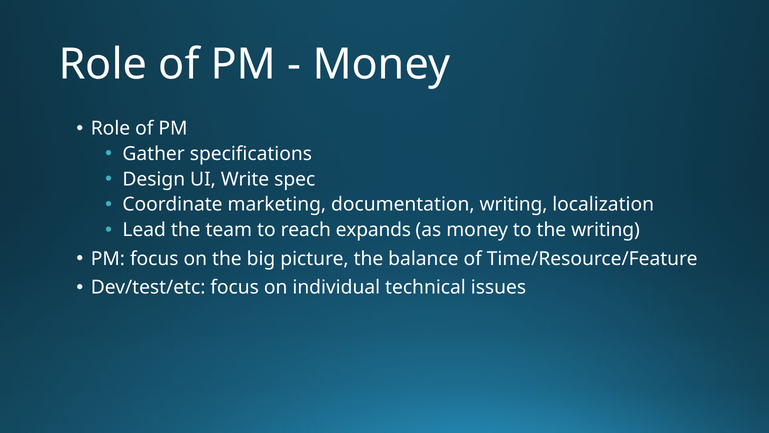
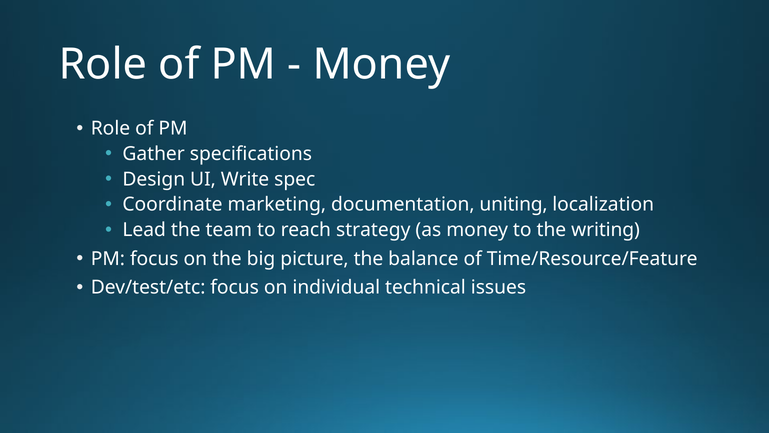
documentation writing: writing -> uniting
expands: expands -> strategy
